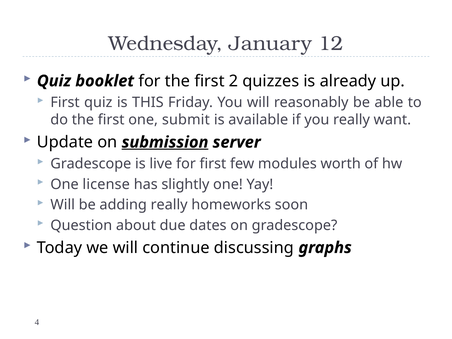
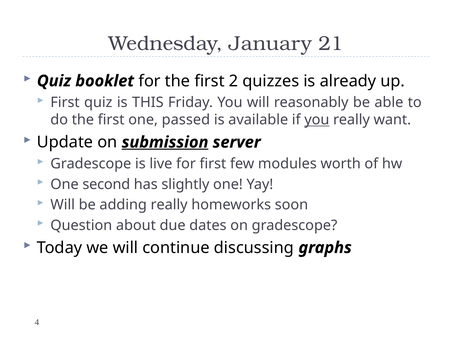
12: 12 -> 21
submit: submit -> passed
you at (317, 120) underline: none -> present
license: license -> second
